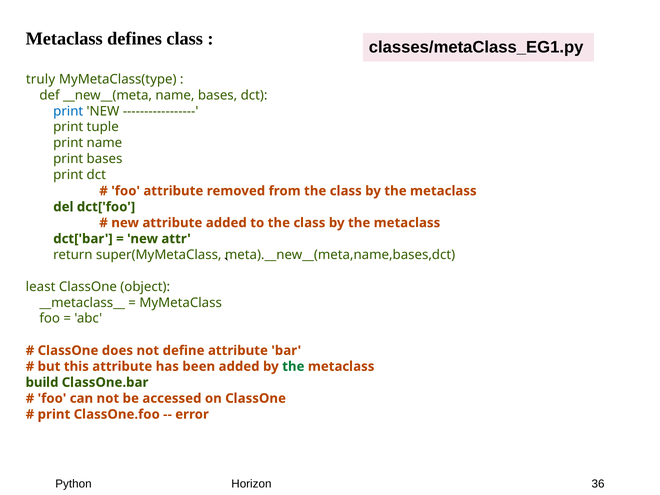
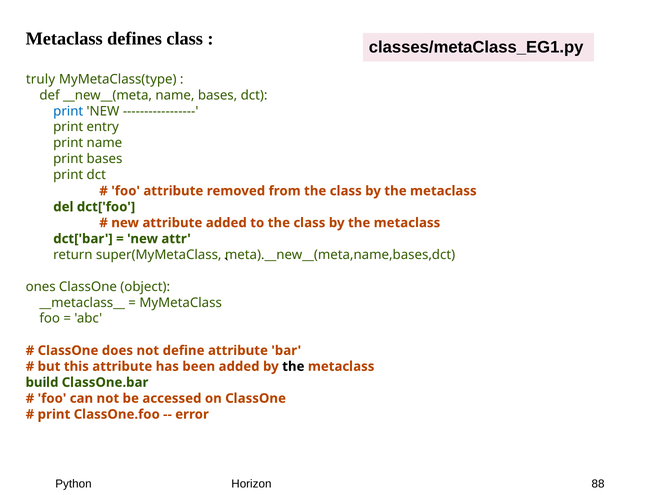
tuple: tuple -> entry
least: least -> ones
the at (293, 366) colour: green -> black
36: 36 -> 88
